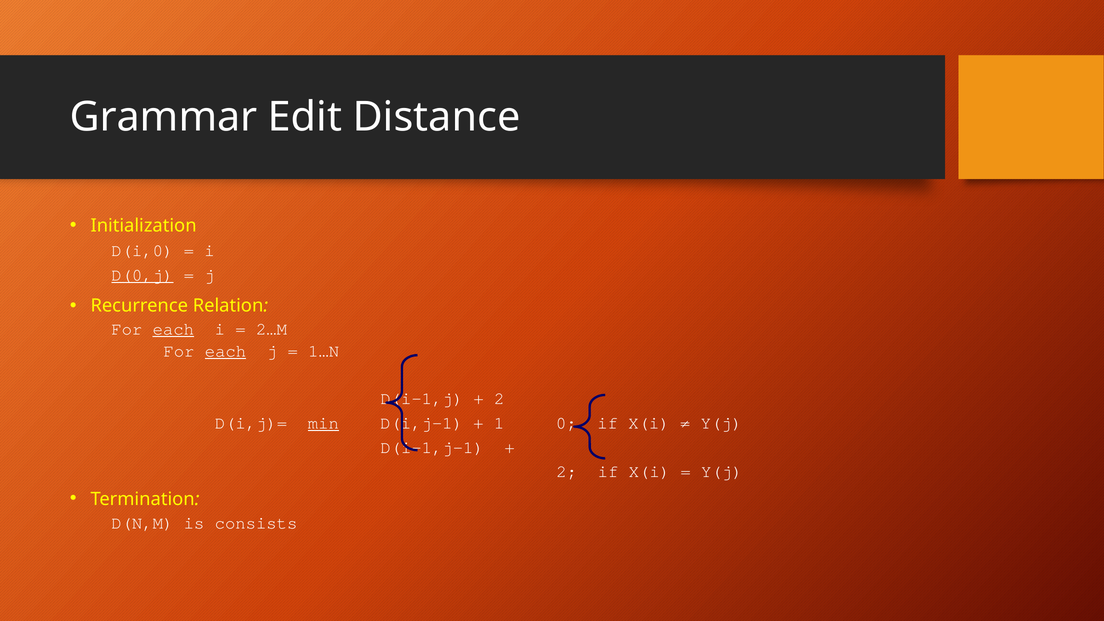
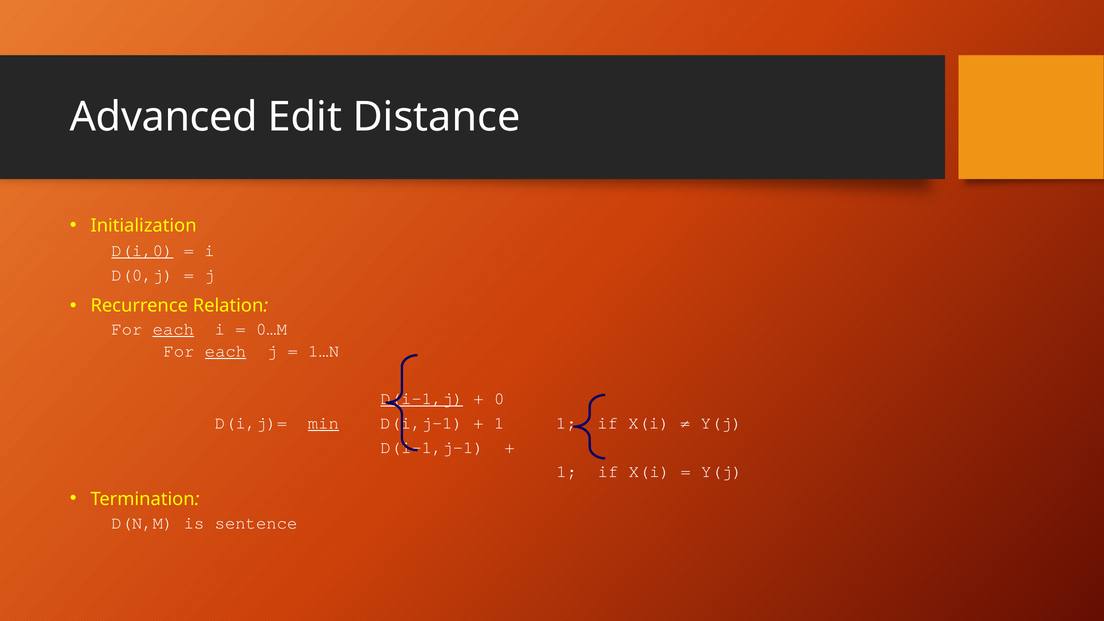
Grammar: Grammar -> Advanced
D(i,0 underline: none -> present
D(0,j underline: present -> none
2…M: 2…M -> 0…M
D(i-1,j underline: none -> present
2 at (499, 399): 2 -> 0
1 0: 0 -> 1
2 at (567, 472): 2 -> 1
consists: consists -> sentence
